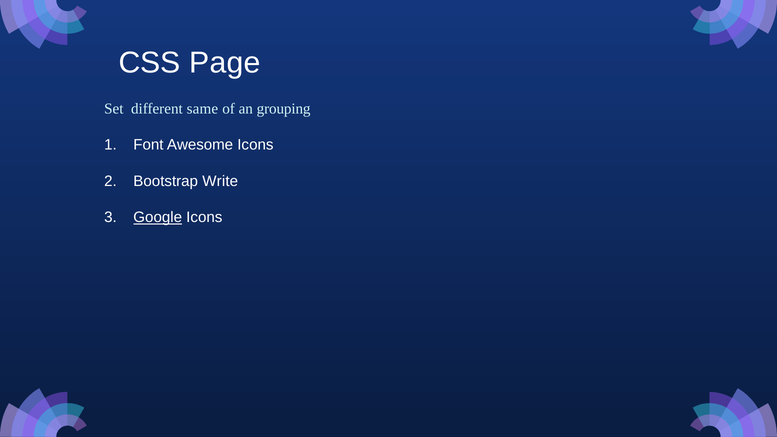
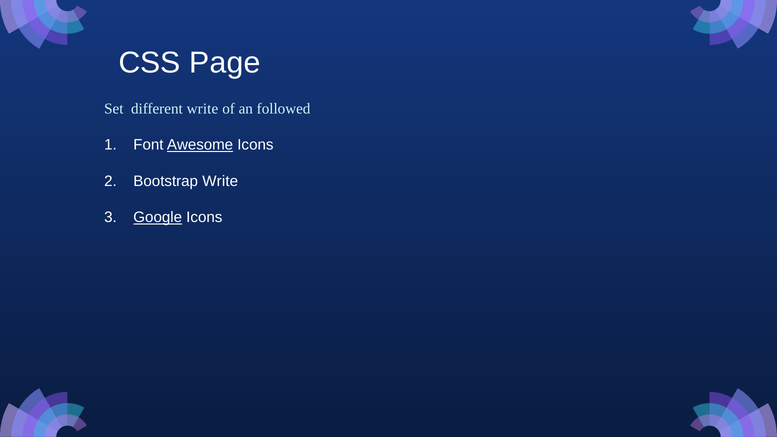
different same: same -> write
grouping: grouping -> followed
Awesome underline: none -> present
